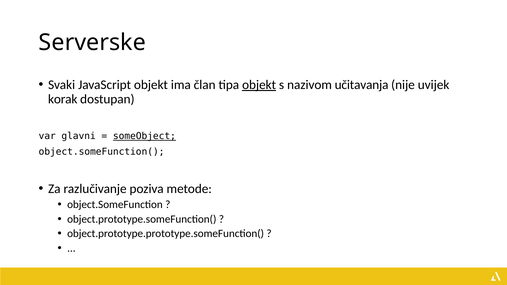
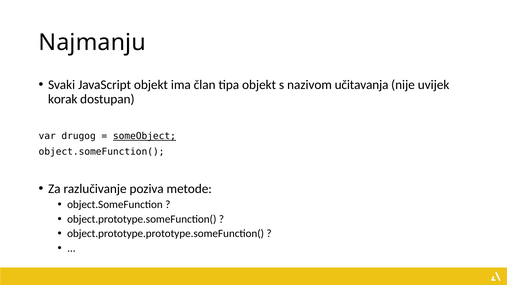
Serverske: Serverske -> Najmanju
objekt at (259, 85) underline: present -> none
glavni: glavni -> drugog
